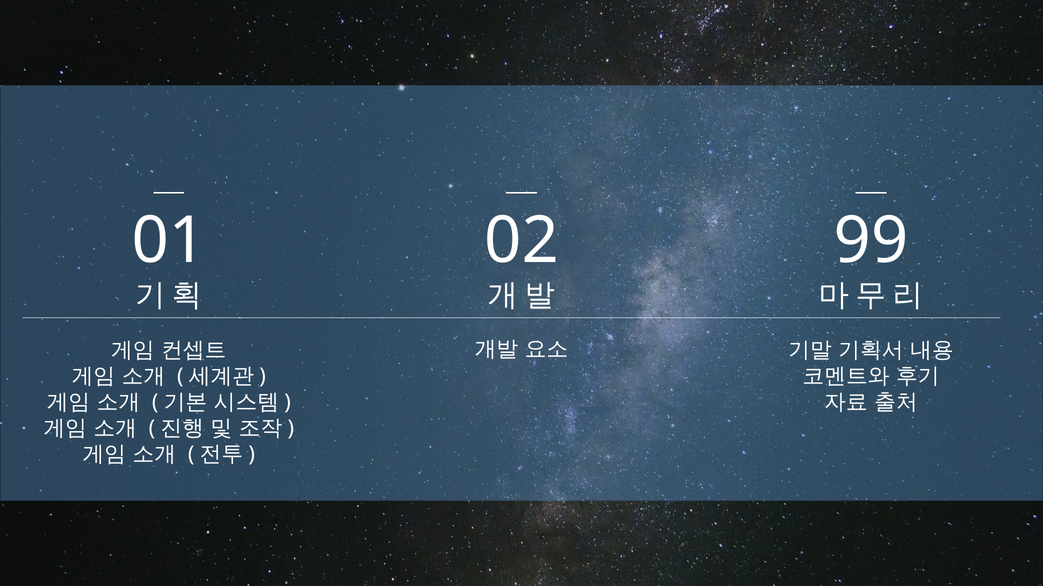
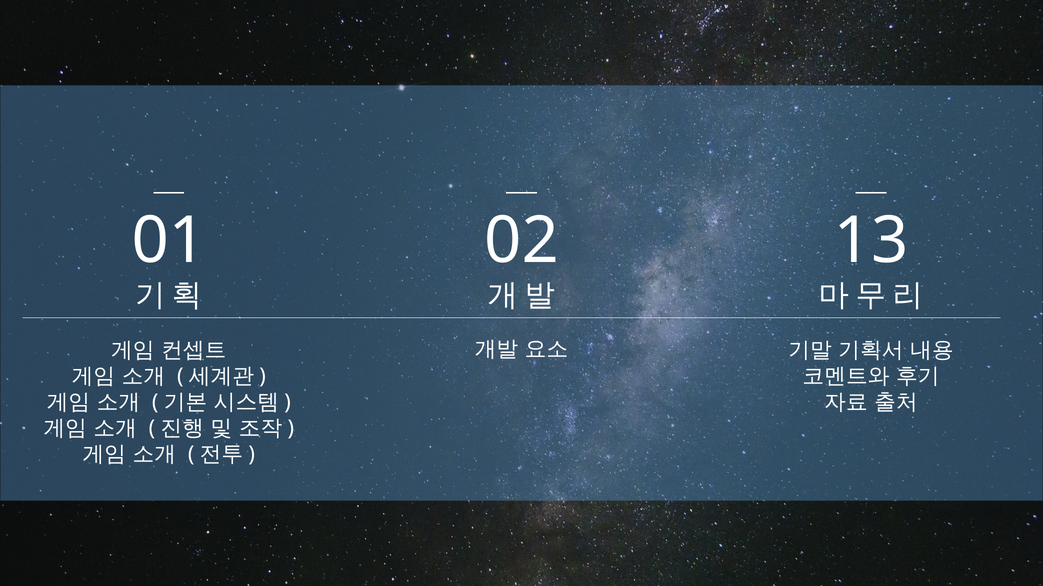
99: 99 -> 13
